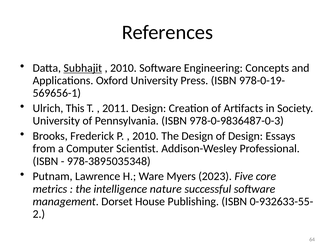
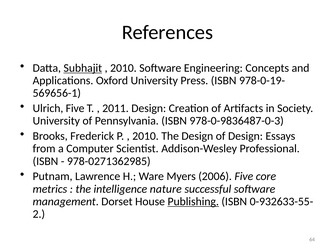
Ulrich This: This -> Five
978-3895035348: 978-3895035348 -> 978-0271362985
2023: 2023 -> 2006
Publishing underline: none -> present
